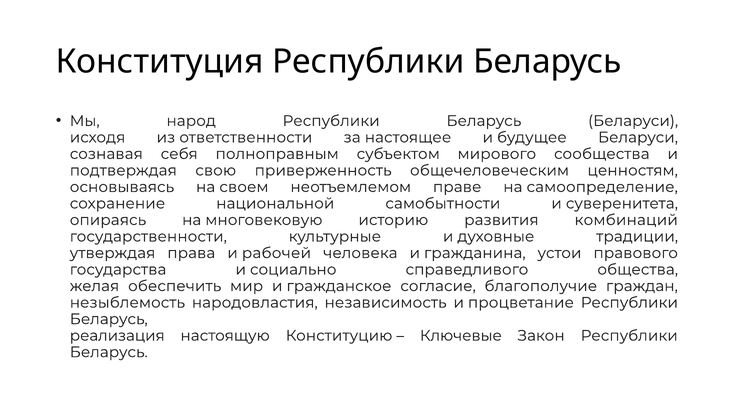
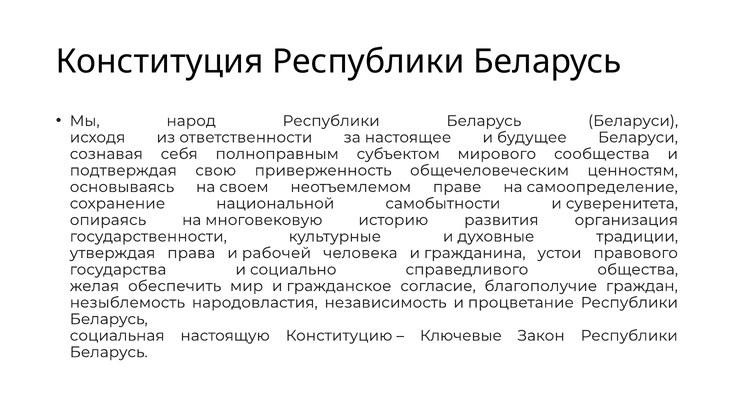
комбинаций: комбинаций -> организация
реализация: реализация -> социальная
